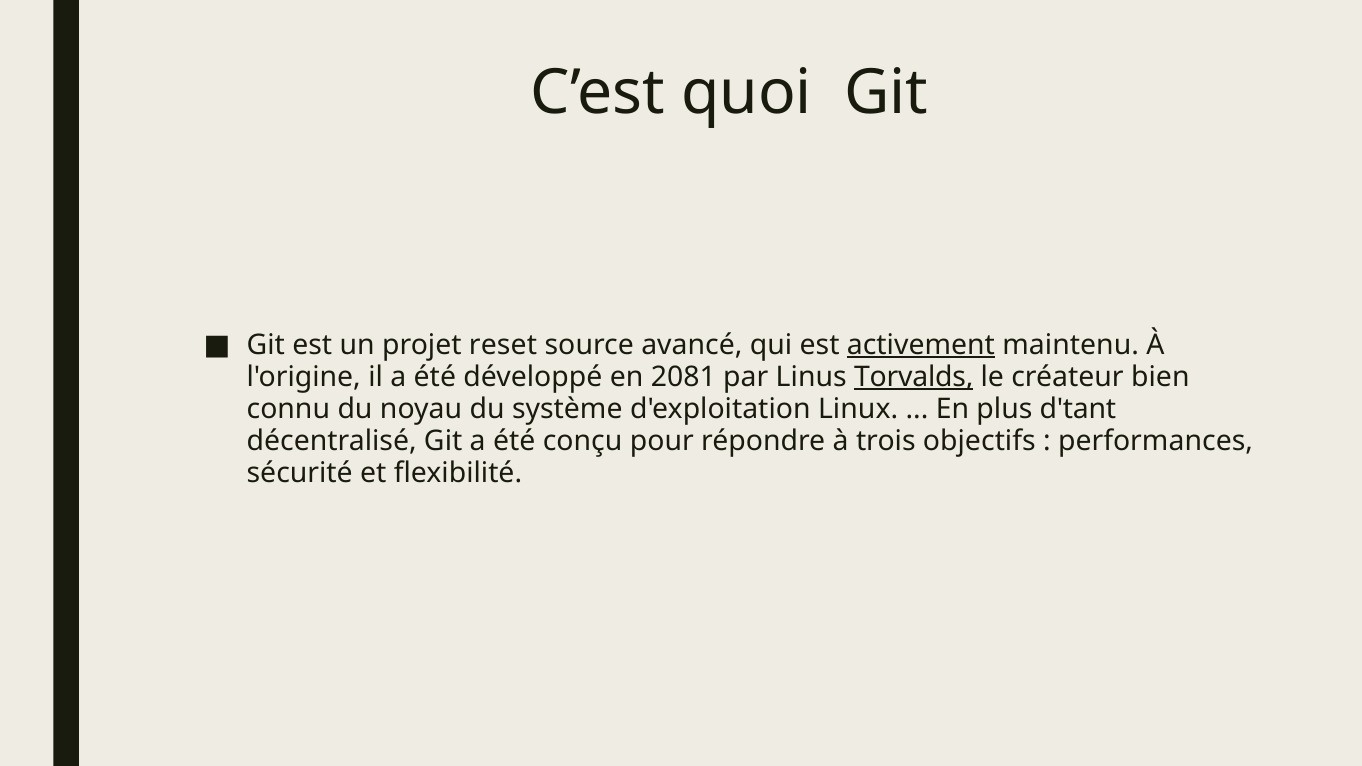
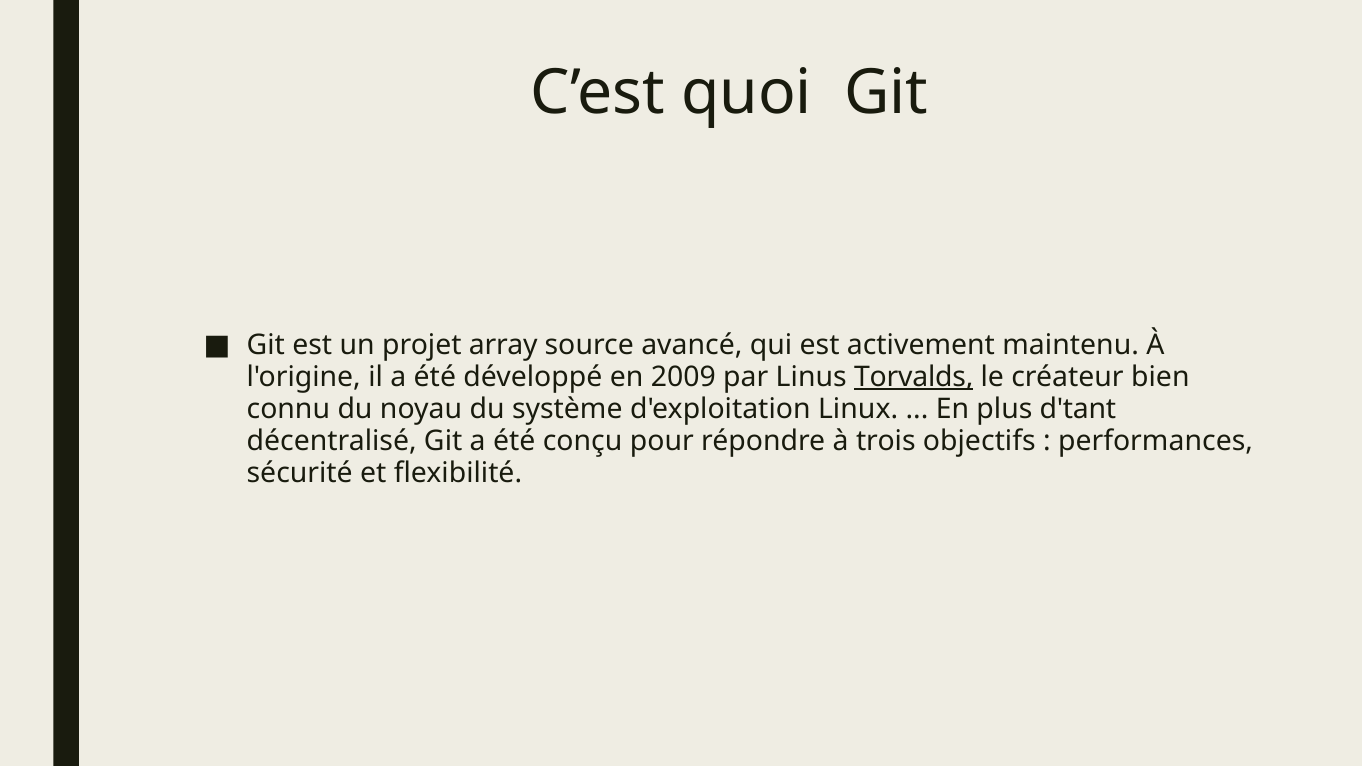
reset: reset -> array
activement underline: present -> none
2081: 2081 -> 2009
